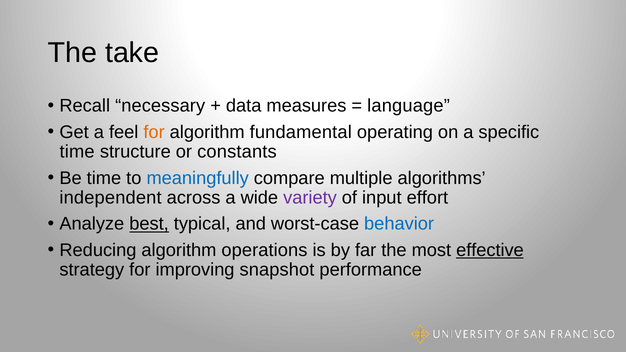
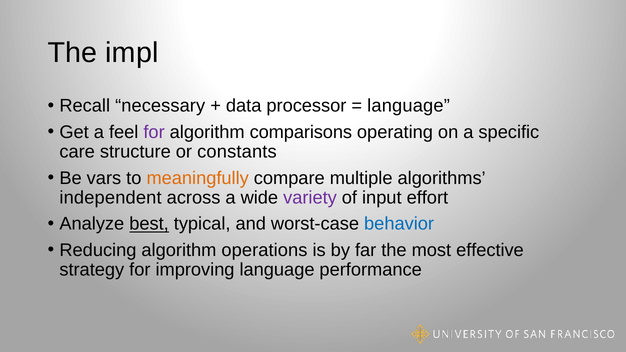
take: take -> impl
measures: measures -> processor
for at (154, 132) colour: orange -> purple
fundamental: fundamental -> comparisons
time at (77, 152): time -> care
Be time: time -> vars
meaningfully colour: blue -> orange
effective underline: present -> none
improving snapshot: snapshot -> language
